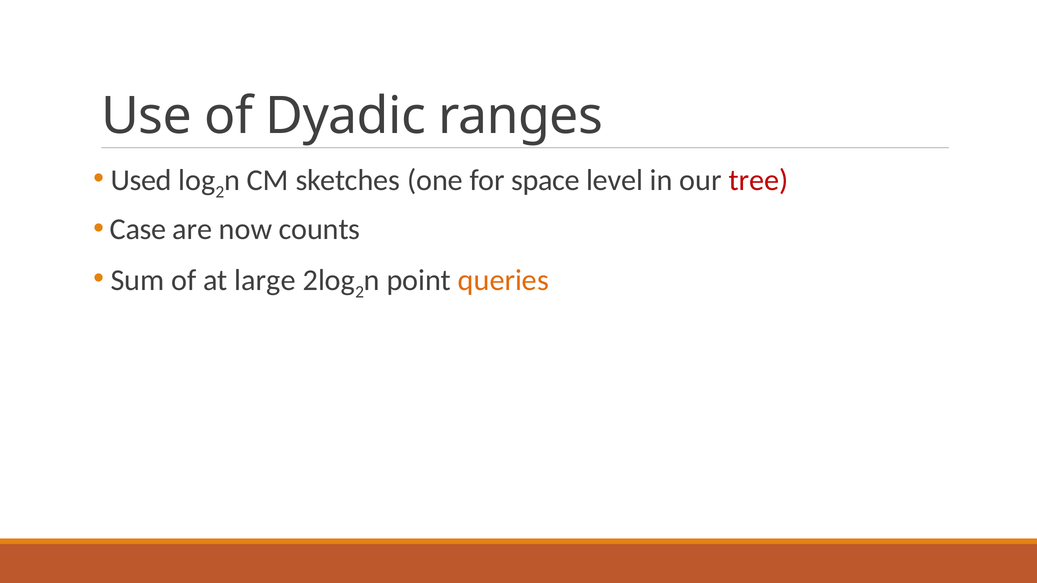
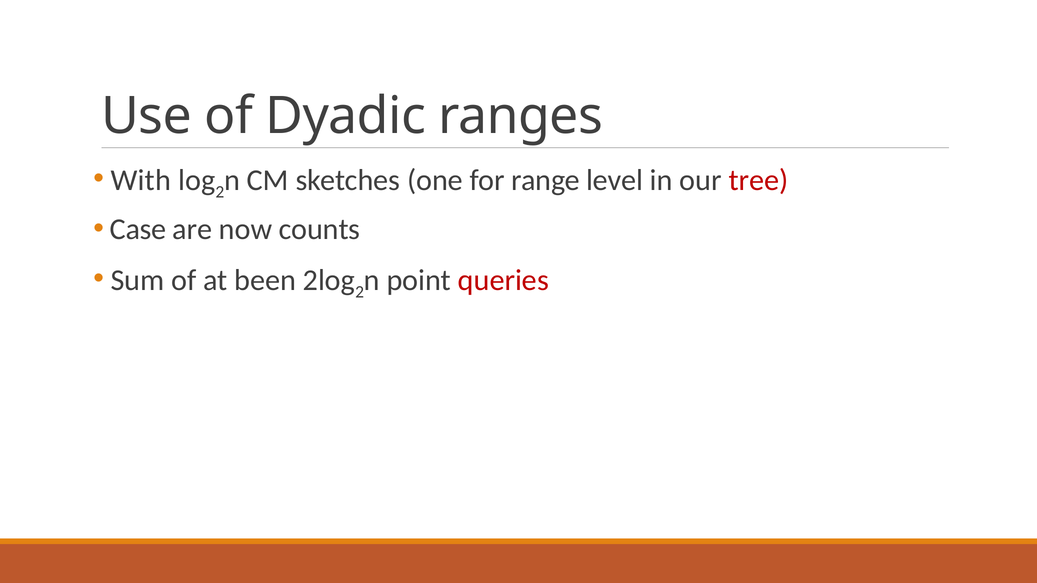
Used: Used -> With
space: space -> range
large: large -> been
queries colour: orange -> red
